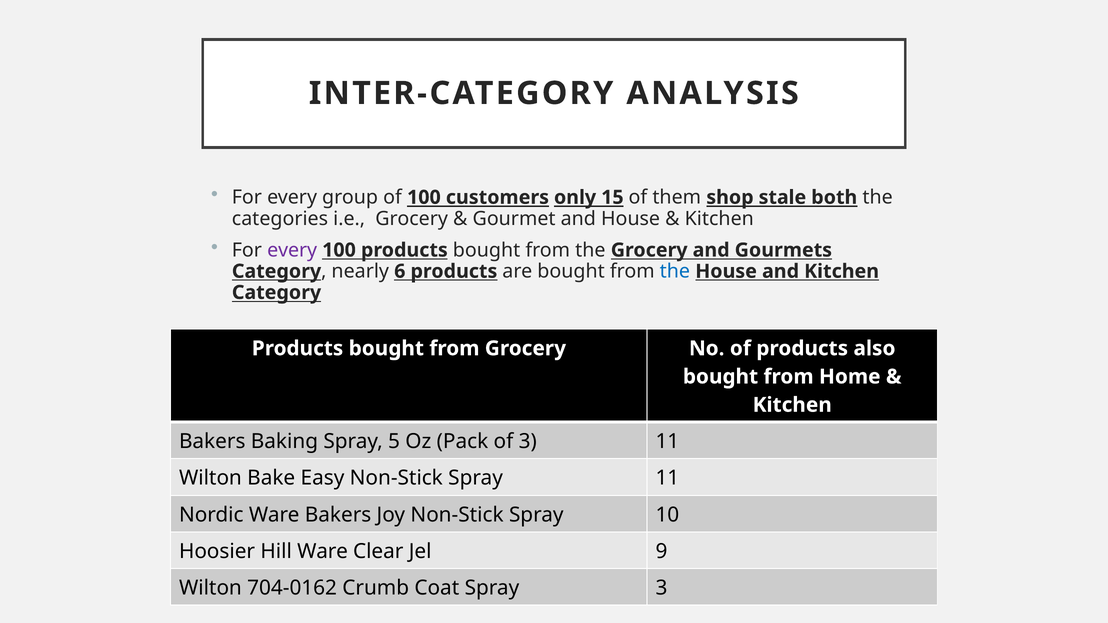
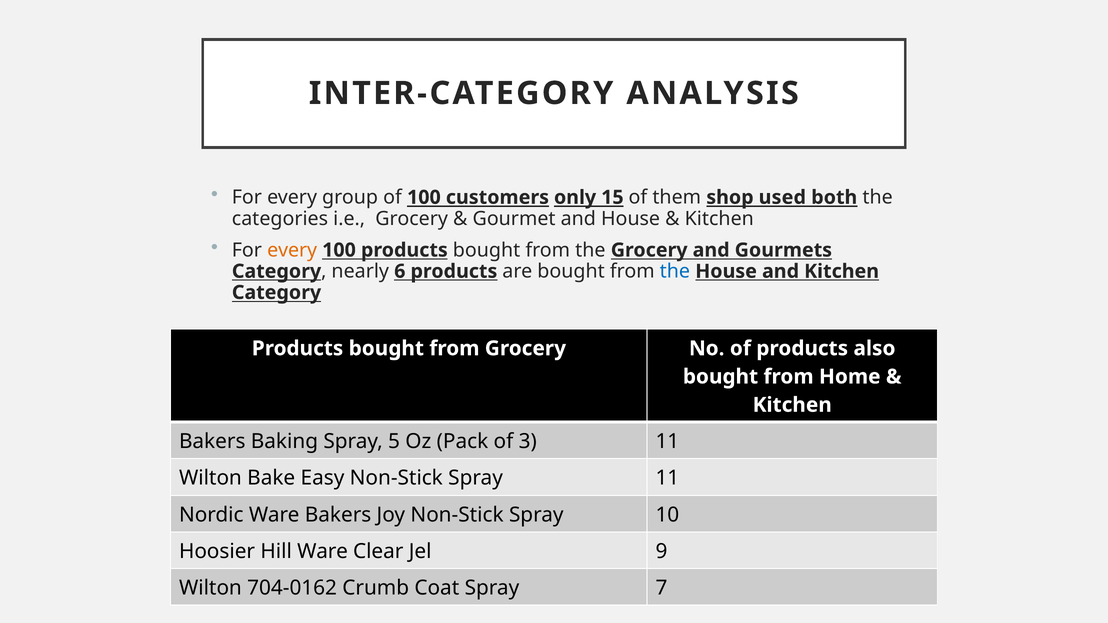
stale: stale -> used
every at (292, 250) colour: purple -> orange
Spray 3: 3 -> 7
